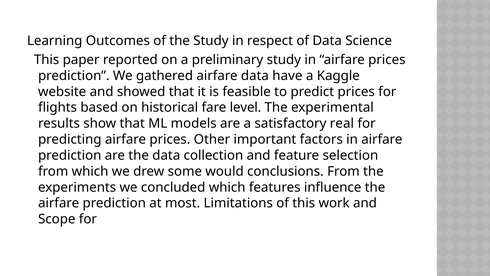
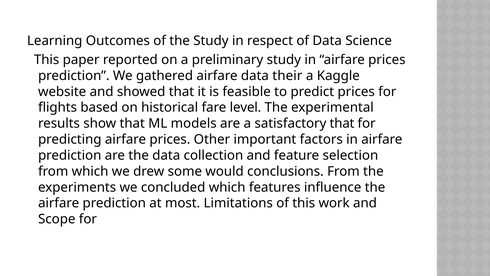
have: have -> their
satisfactory real: real -> that
